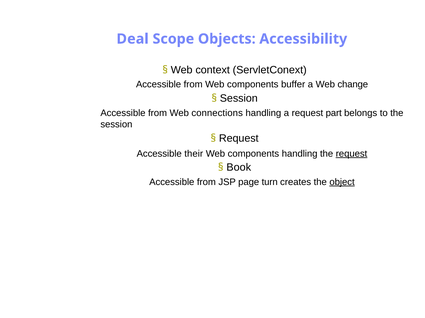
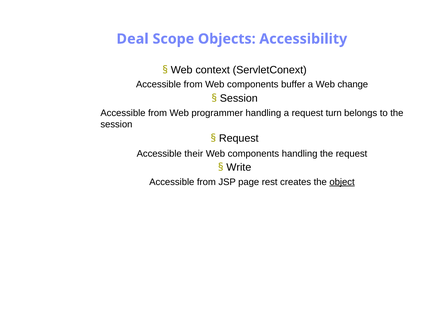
connections: connections -> programmer
part: part -> turn
request at (352, 154) underline: present -> none
Book: Book -> Write
turn: turn -> rest
